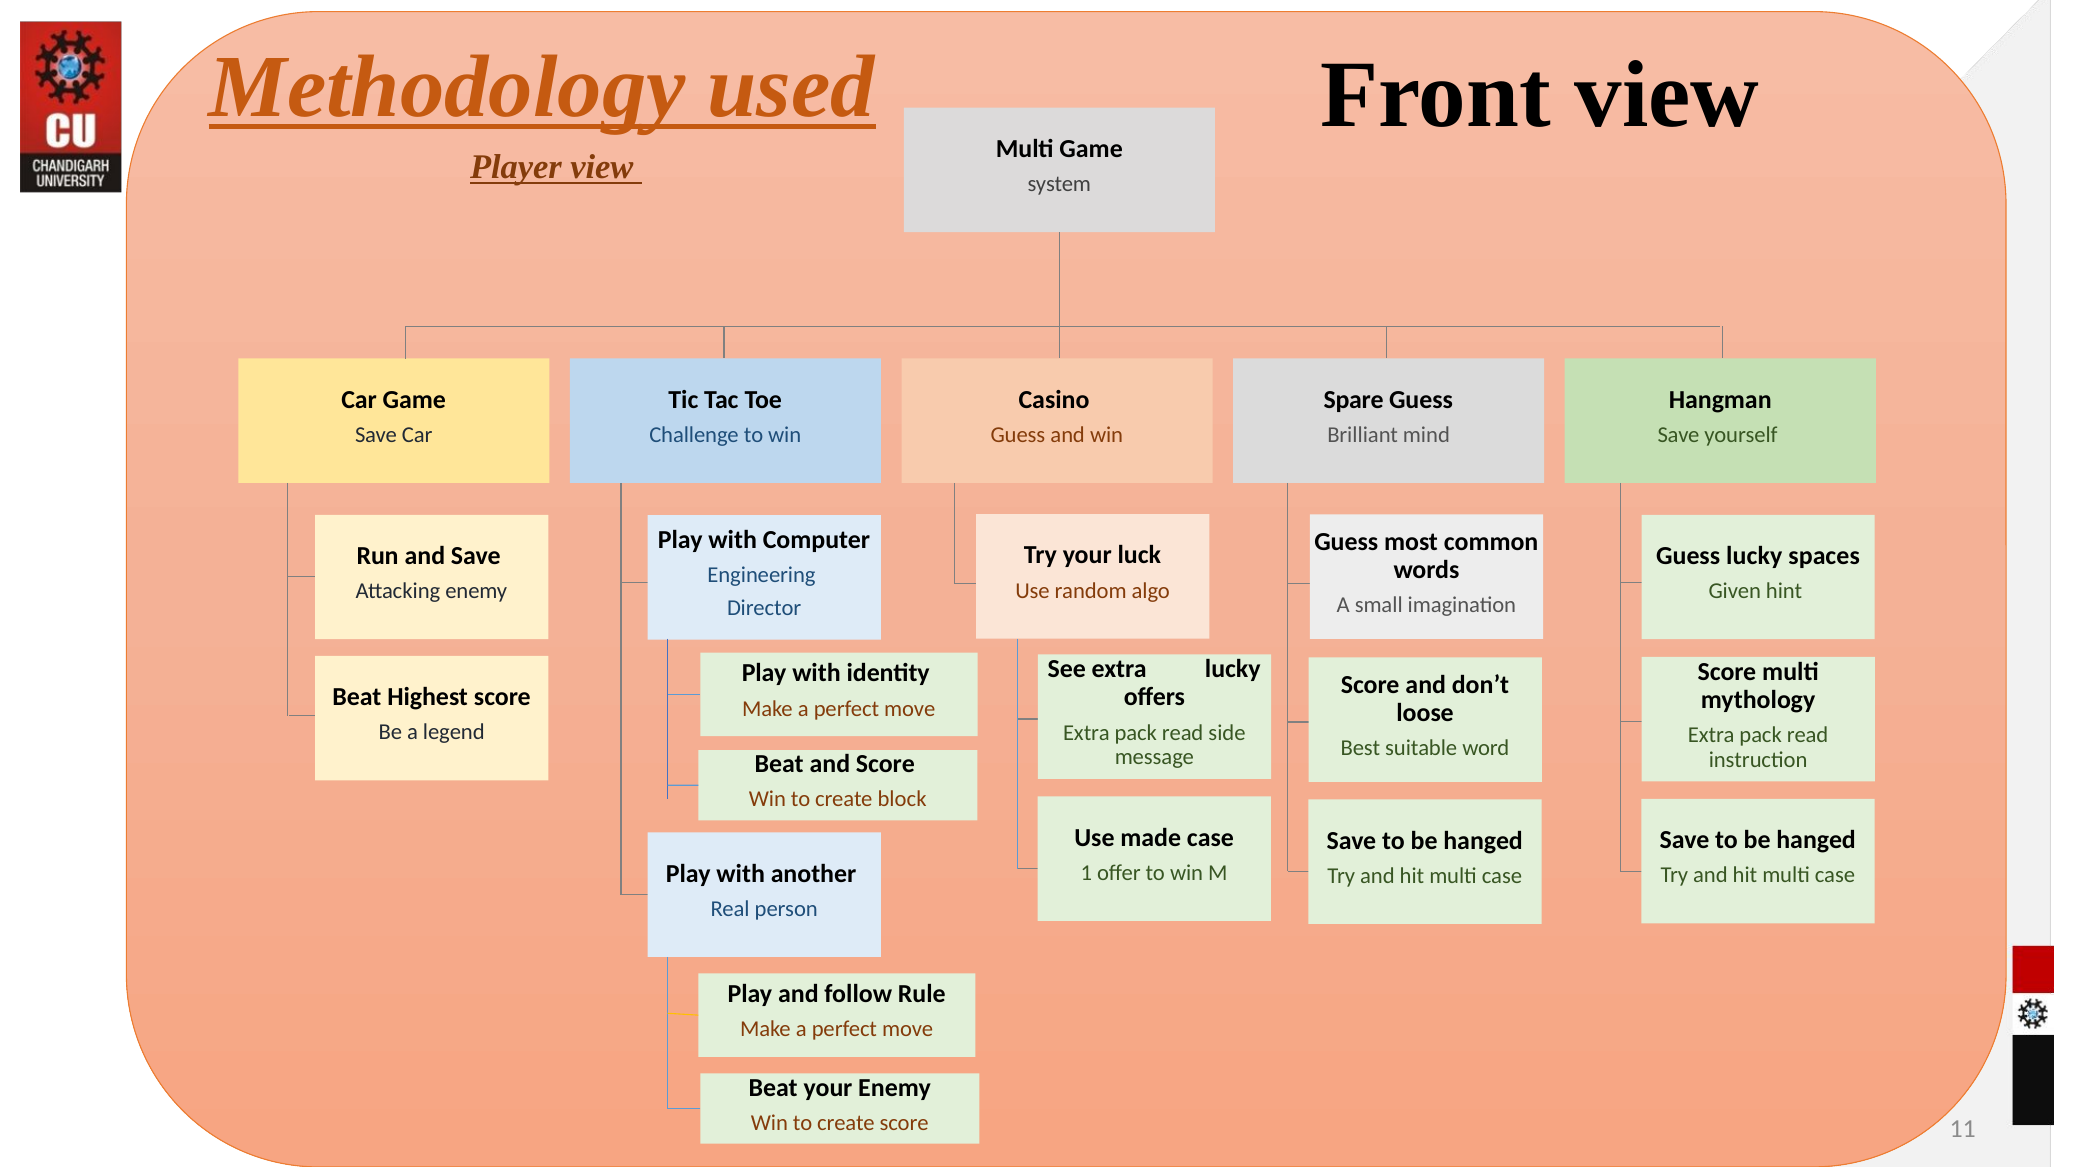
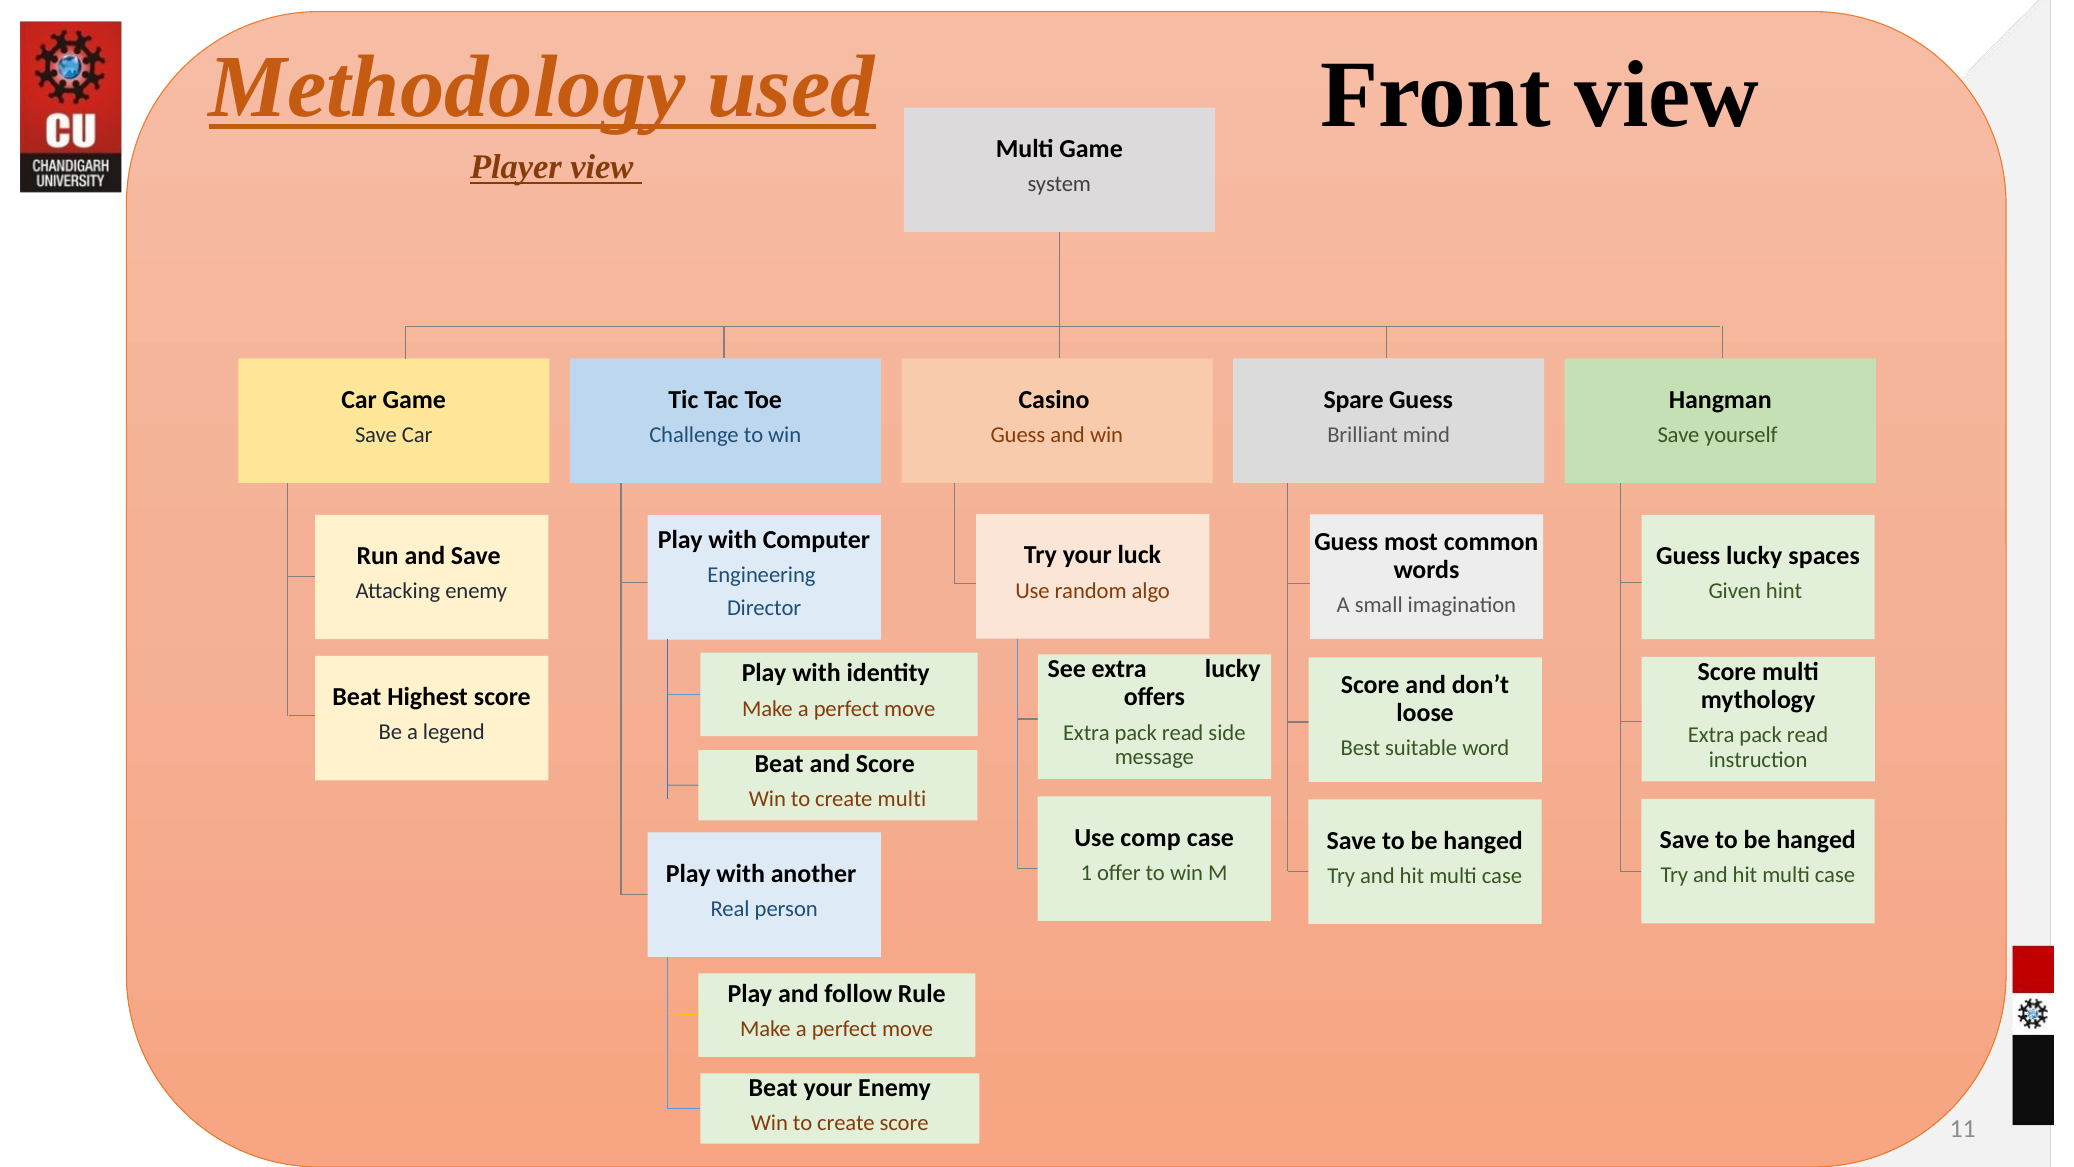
create block: block -> multi
made: made -> comp
